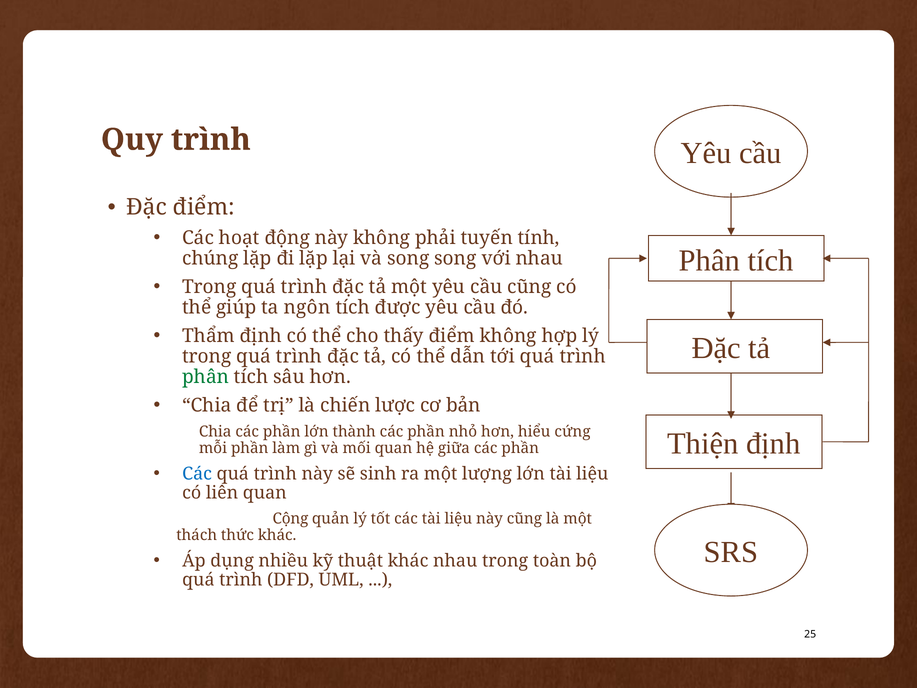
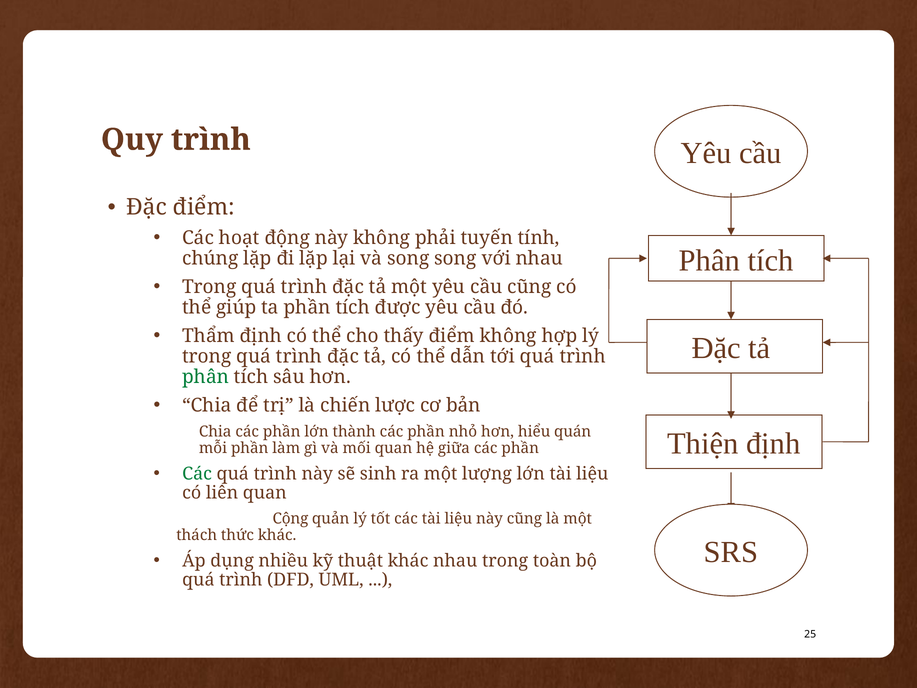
ta ngôn: ngôn -> phần
cứng: cứng -> quán
Các at (197, 474) colour: blue -> green
